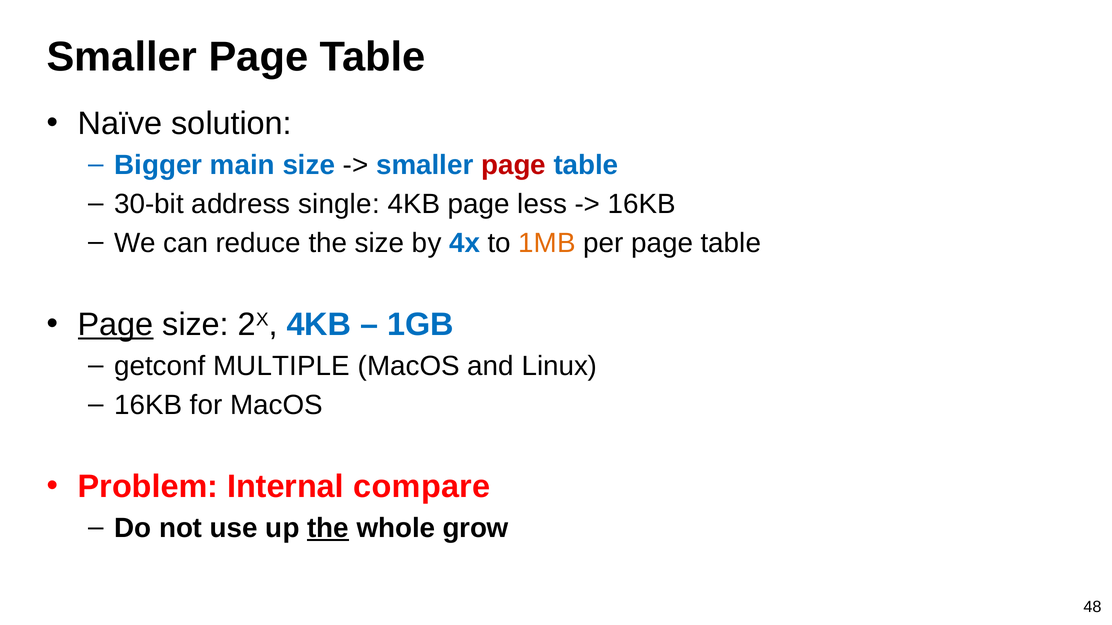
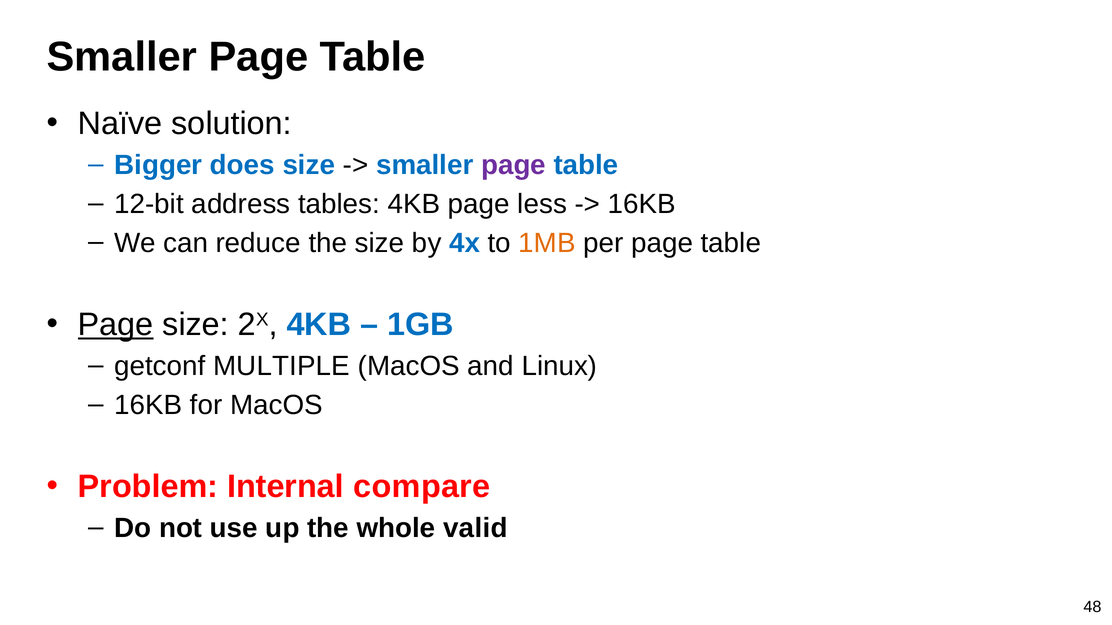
main: main -> does
page at (514, 165) colour: red -> purple
30-bit: 30-bit -> 12-bit
single: single -> tables
the at (328, 528) underline: present -> none
grow: grow -> valid
